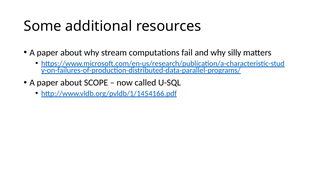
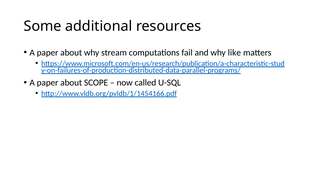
silly: silly -> like
